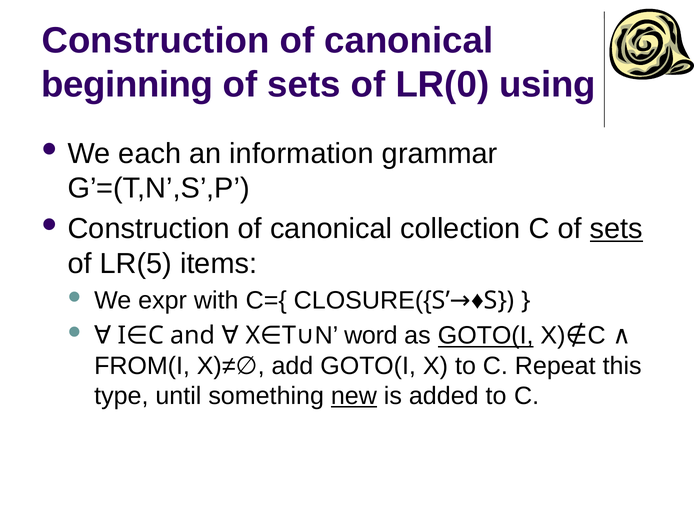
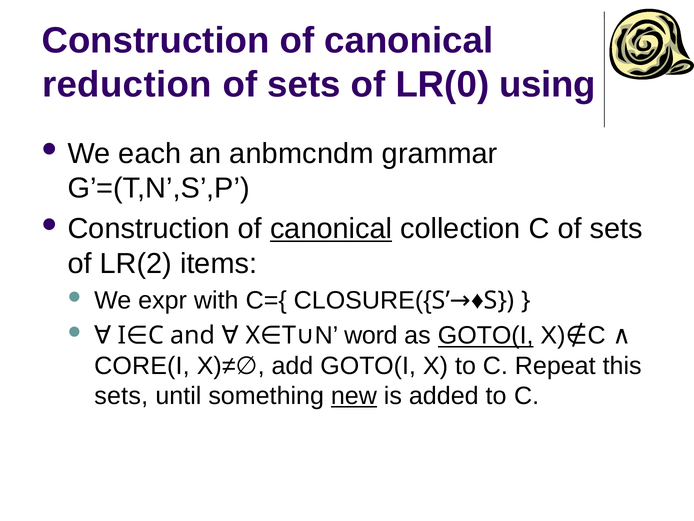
beginning: beginning -> reduction
information: information -> anbmcndm
canonical at (331, 229) underline: none -> present
sets at (616, 229) underline: present -> none
LR(5: LR(5 -> LR(2
FROM(I: FROM(I -> CORE(I
type at (121, 396): type -> sets
